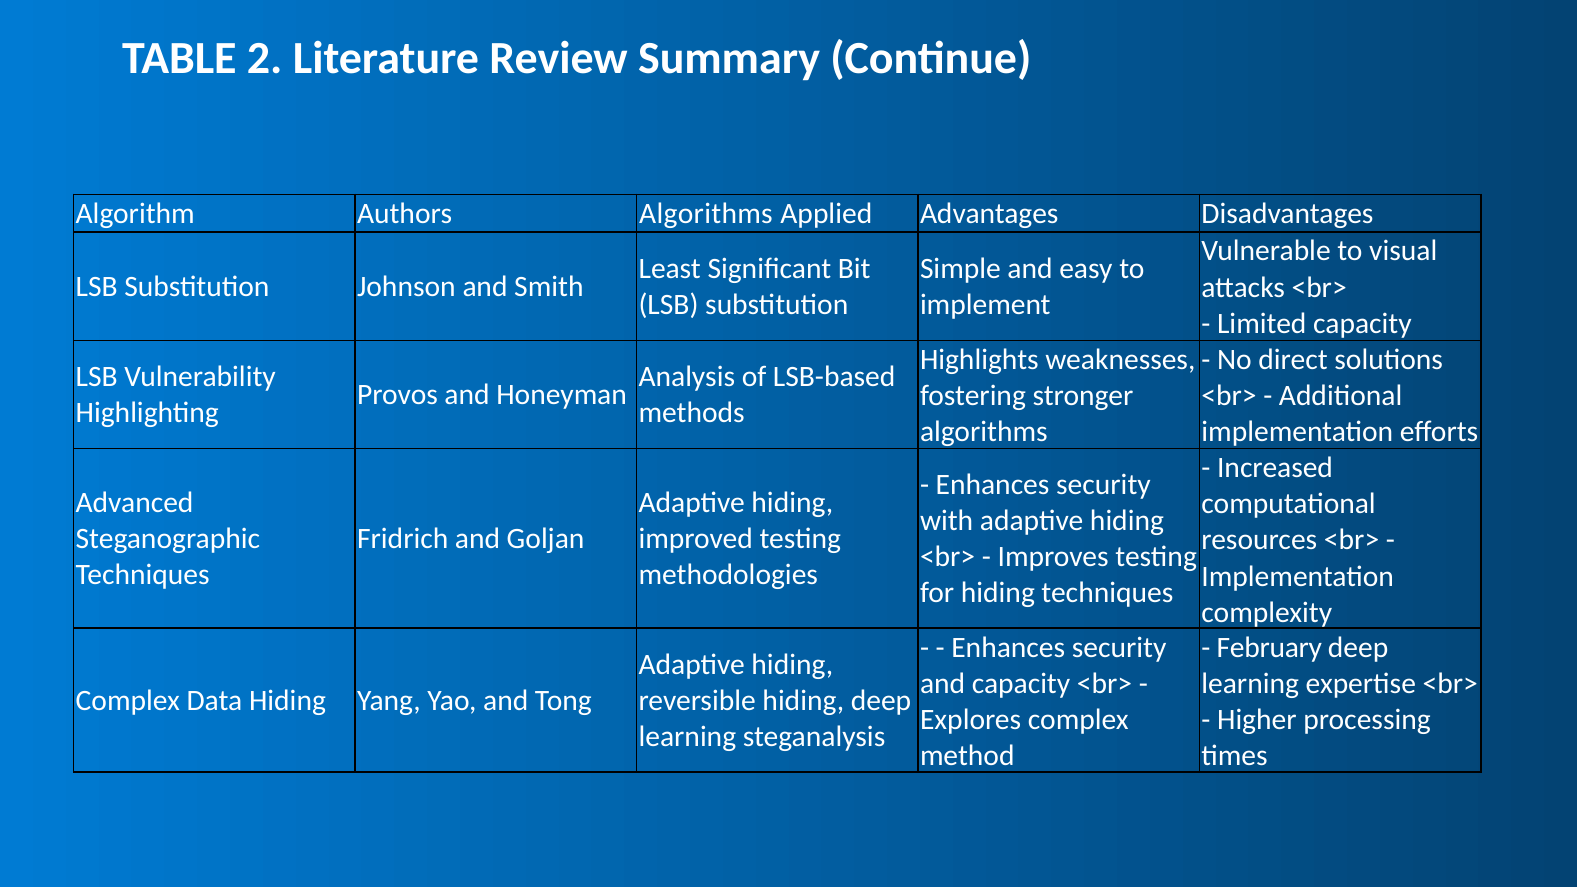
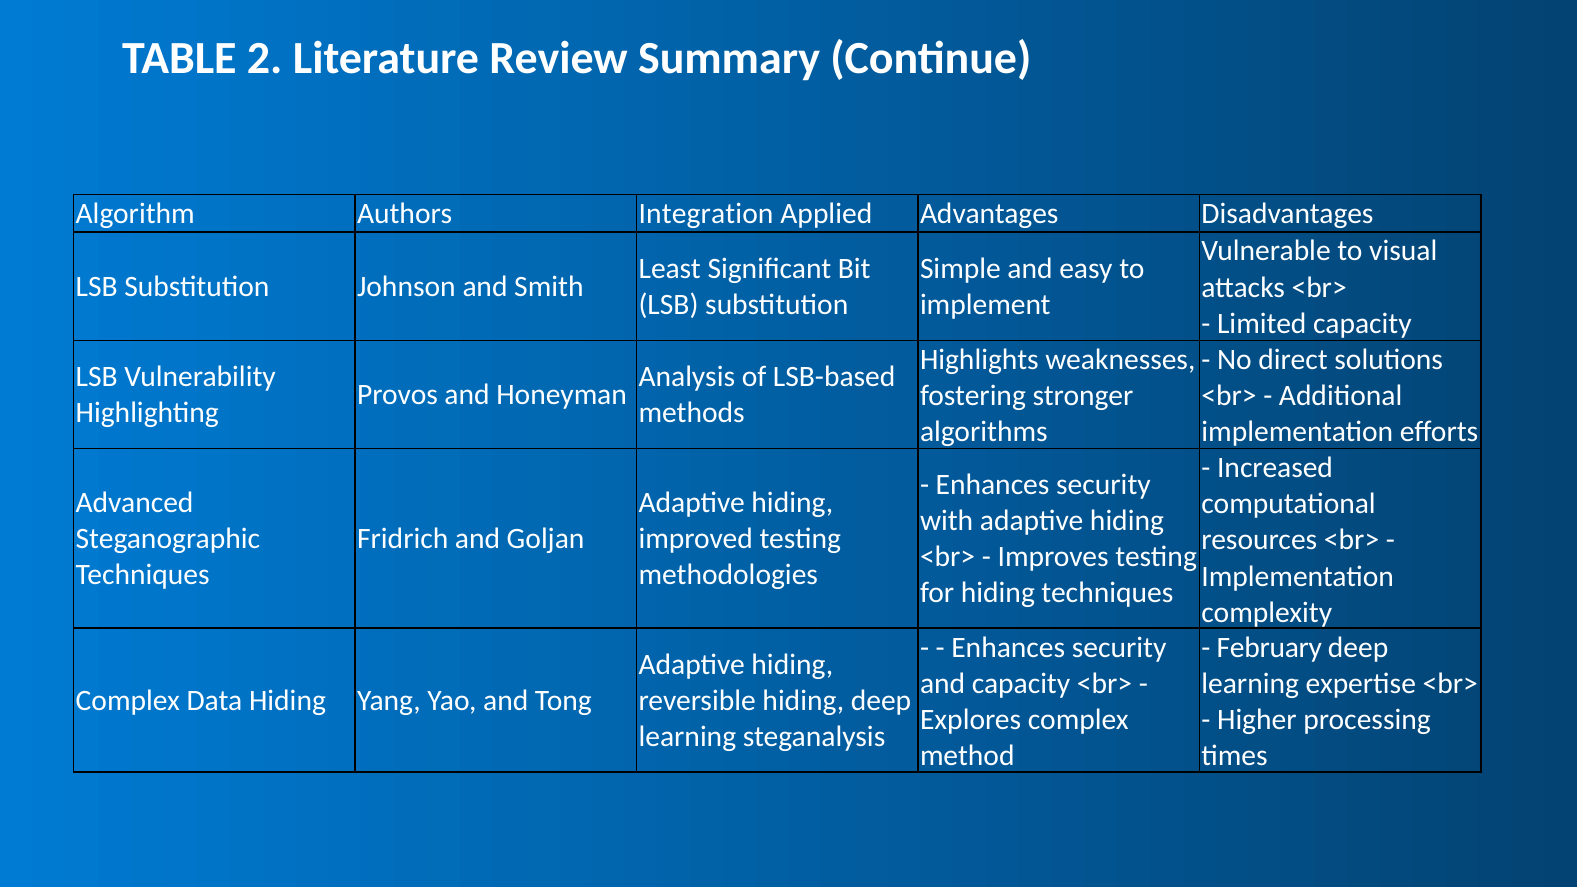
Authors Algorithms: Algorithms -> Integration
